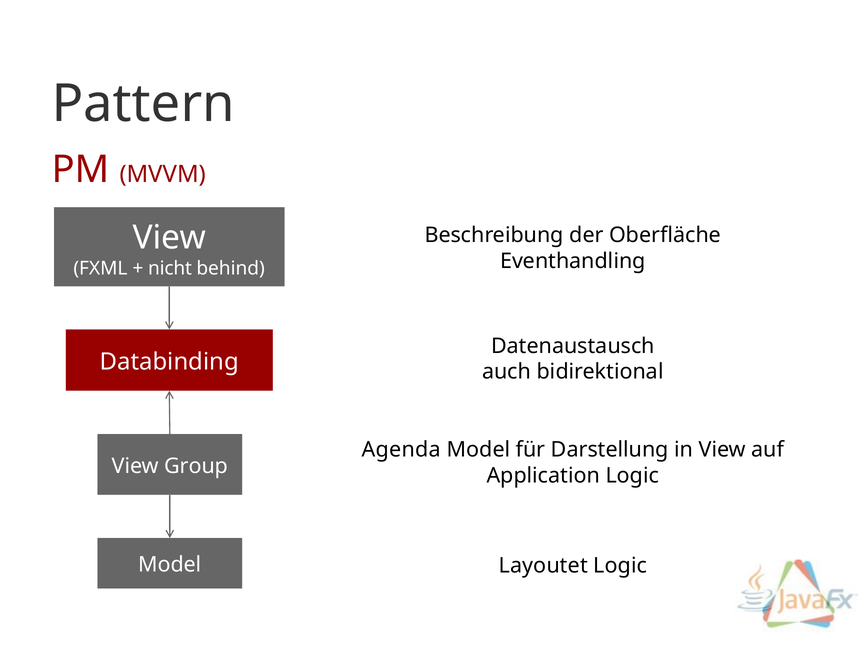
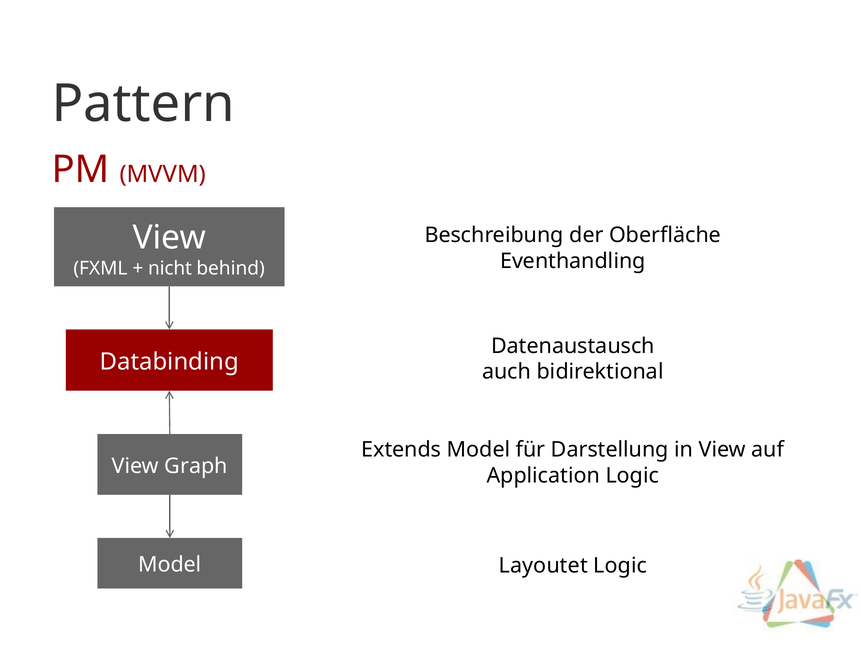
Agenda: Agenda -> Extends
Group: Group -> Graph
